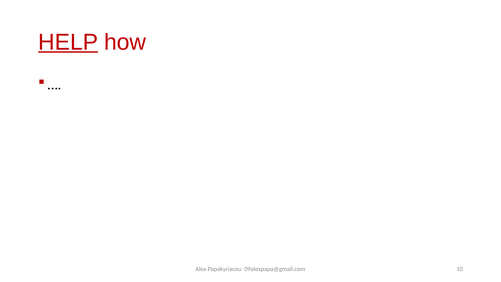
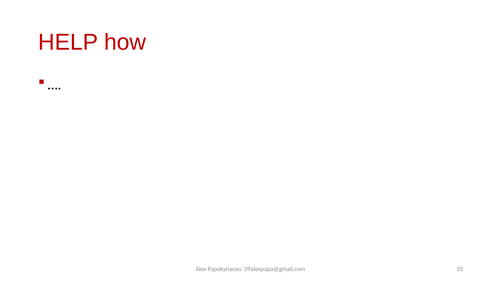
HELP underline: present -> none
